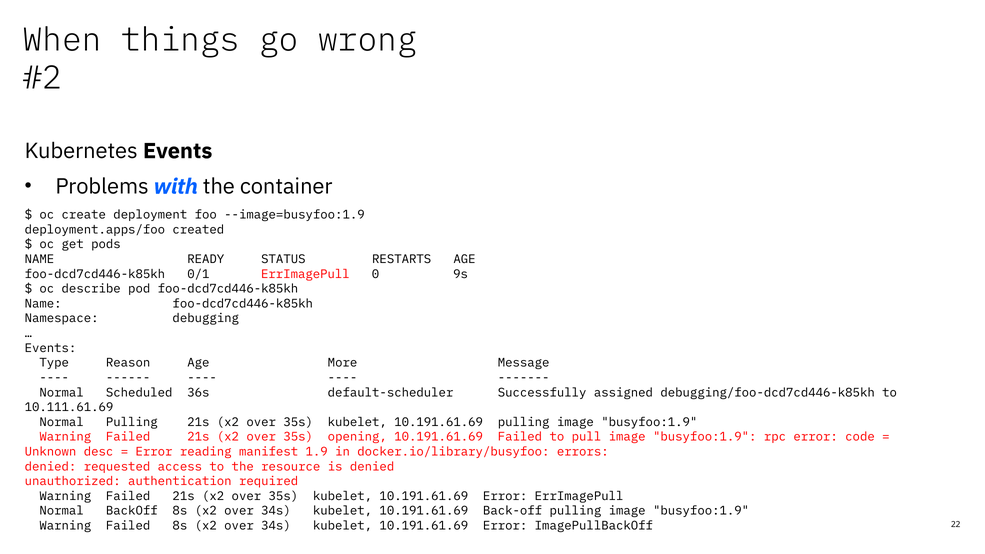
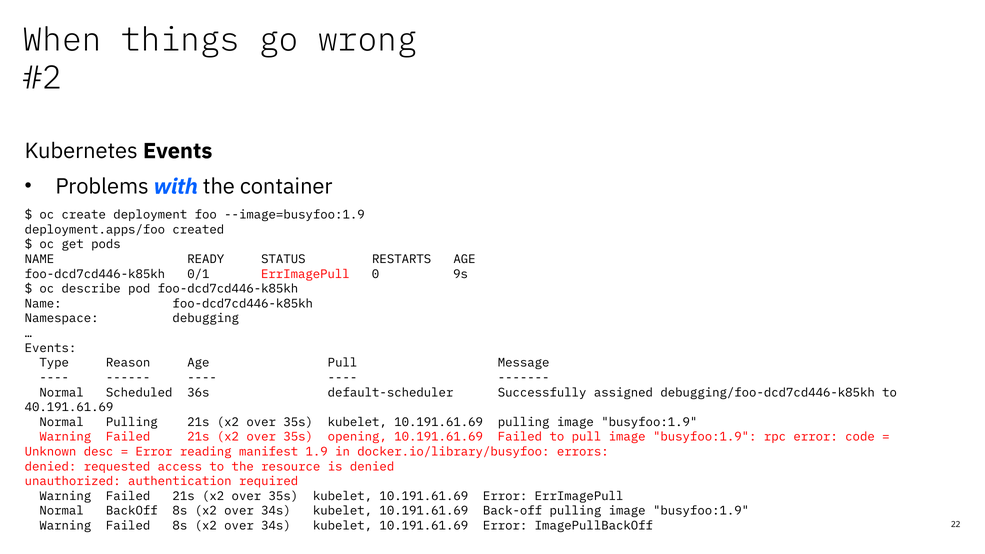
Age More: More -> Pull
10.111.61.69: 10.111.61.69 -> 40.191.61.69
